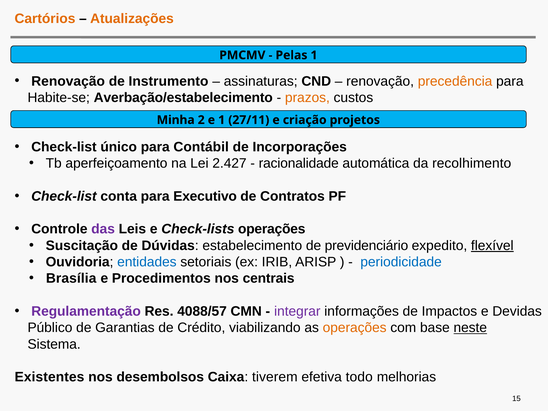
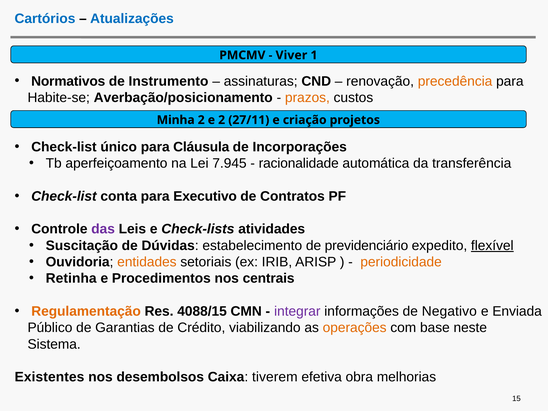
Cartórios colour: orange -> blue
Atualizações colour: orange -> blue
Pelas: Pelas -> Viver
Renovação at (68, 81): Renovação -> Normativos
Averbação/estabelecimento: Averbação/estabelecimento -> Averbação/posicionamento
e 1: 1 -> 2
Contábil: Contábil -> Cláusula
2.427: 2.427 -> 7.945
recolhimento: recolhimento -> transferência
Check-lists operações: operações -> atividades
entidades colour: blue -> orange
periodicidade colour: blue -> orange
Brasília: Brasília -> Retinha
Regulamentação colour: purple -> orange
4088/57: 4088/57 -> 4088/15
Impactos: Impactos -> Negativo
Devidas: Devidas -> Enviada
neste underline: present -> none
todo: todo -> obra
